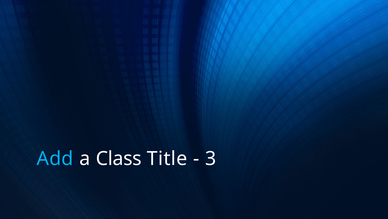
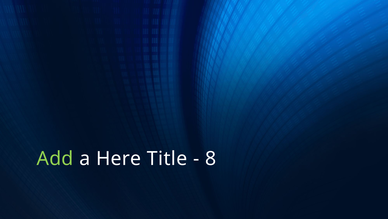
Add colour: light blue -> light green
Class: Class -> Here
3: 3 -> 8
